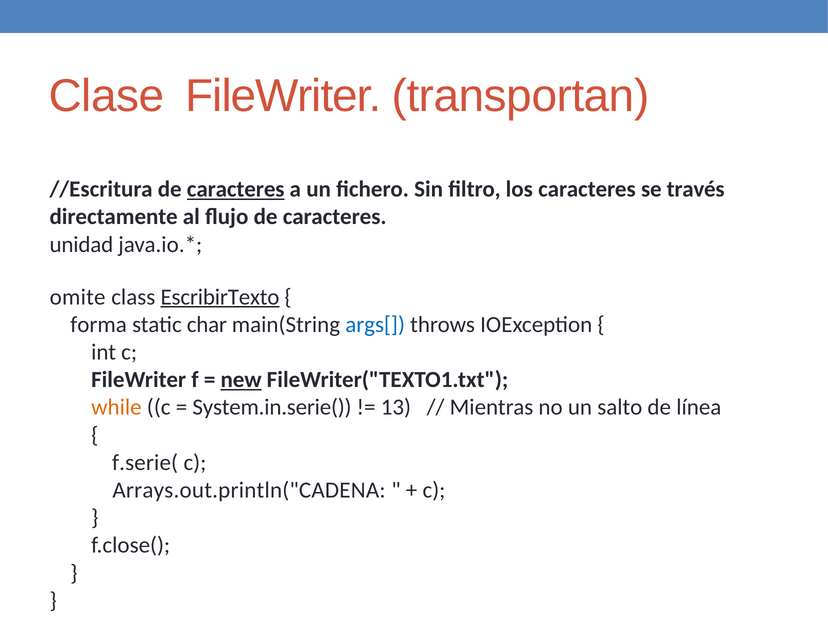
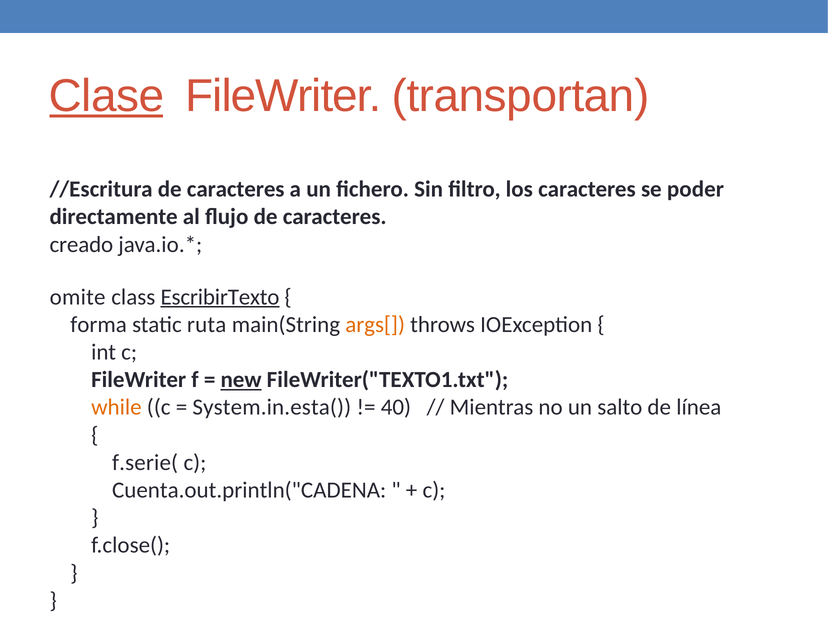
Clase underline: none -> present
caracteres at (236, 189) underline: present -> none
través: través -> poder
unidad: unidad -> creado
char: char -> ruta
args[ colour: blue -> orange
System.in.serie(: System.in.serie( -> System.in.esta(
13: 13 -> 40
Arrays.out.println("CADENA: Arrays.out.println("CADENA -> Cuenta.out.println("CADENA
